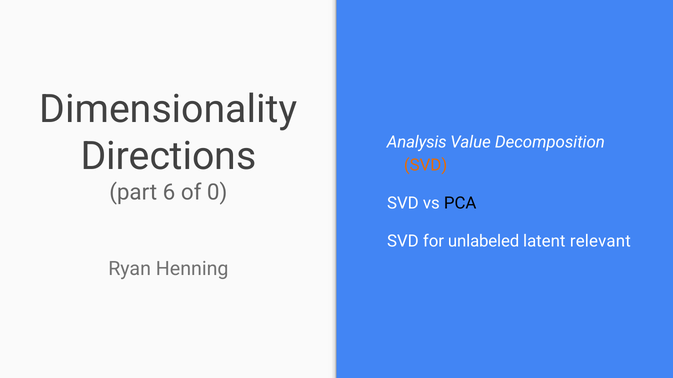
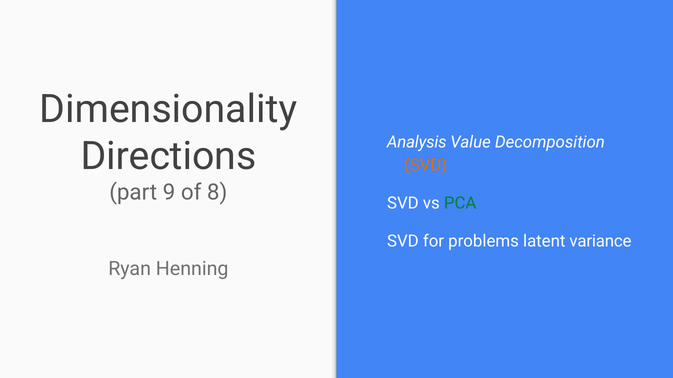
6: 6 -> 9
0: 0 -> 8
PCA colour: black -> green
unlabeled: unlabeled -> problems
relevant: relevant -> variance
